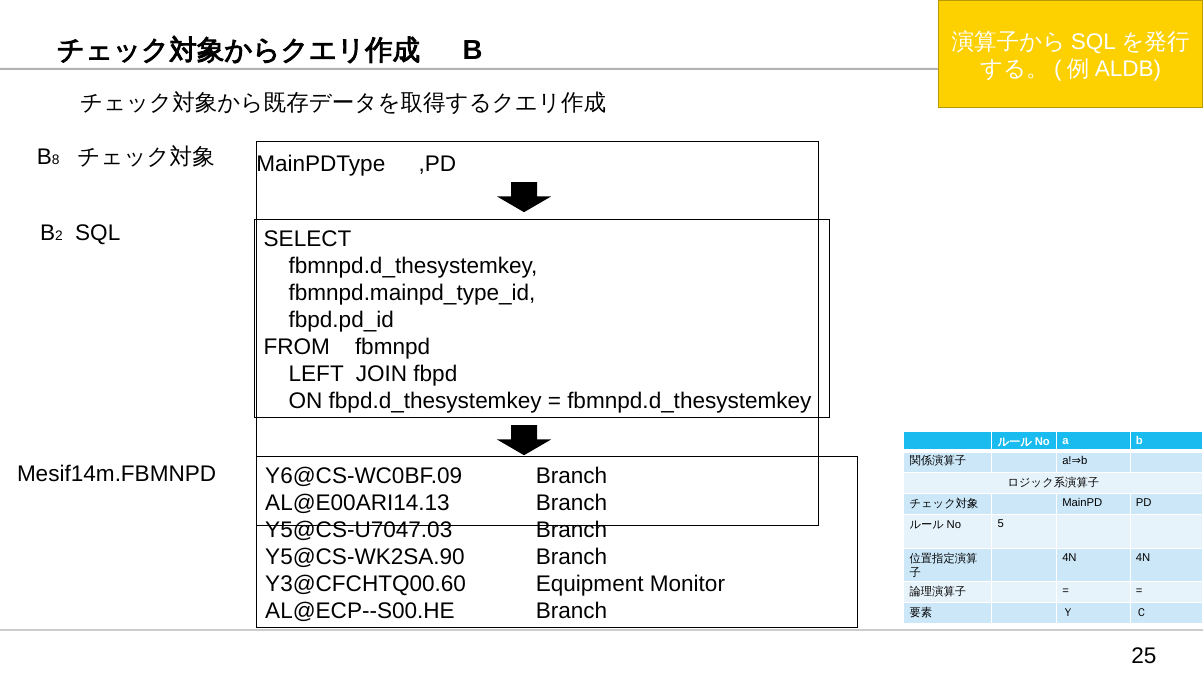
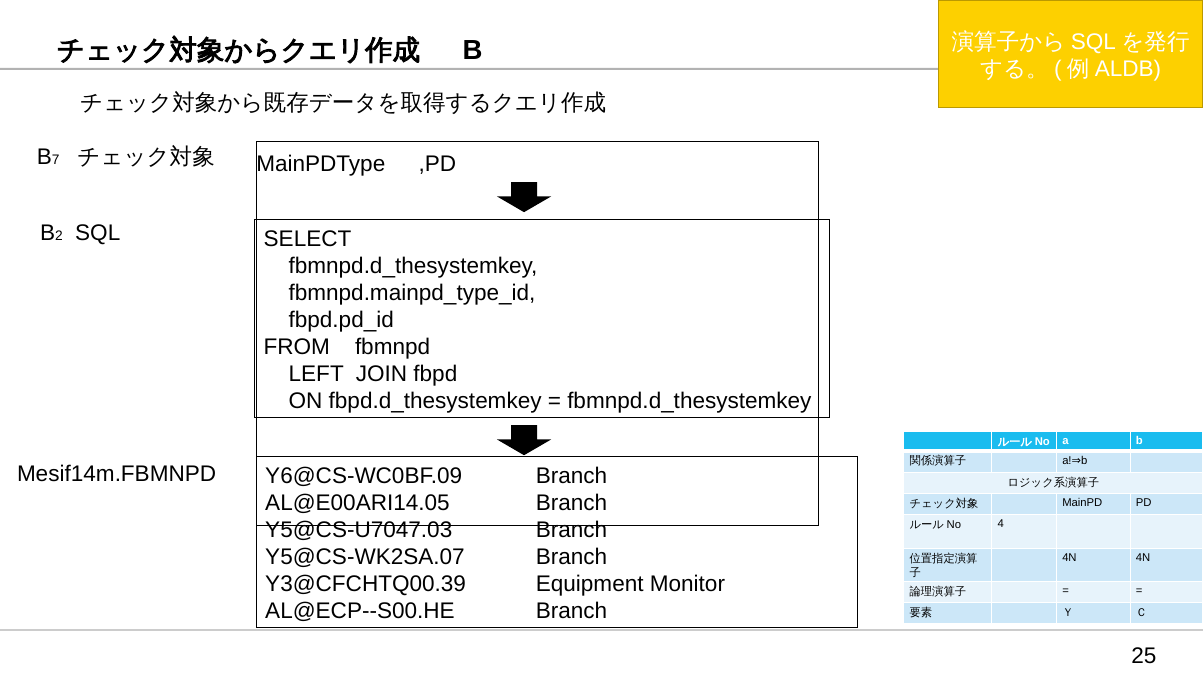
8: 8 -> 7
AL@E00ARI14.13: AL@E00ARI14.13 -> AL@E00ARI14.05
5: 5 -> 4
Y5@CS-WK2SA.90: Y5@CS-WK2SA.90 -> Y5@CS-WK2SA.07
Y3@CFCHTQ00.60: Y3@CFCHTQ00.60 -> Y3@CFCHTQ00.39
